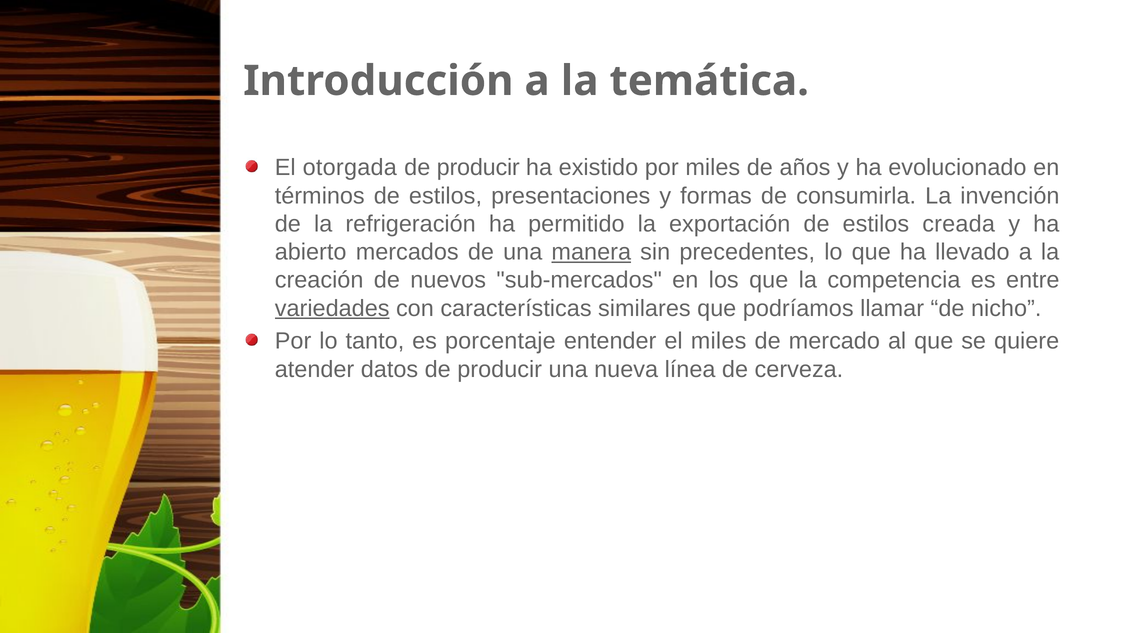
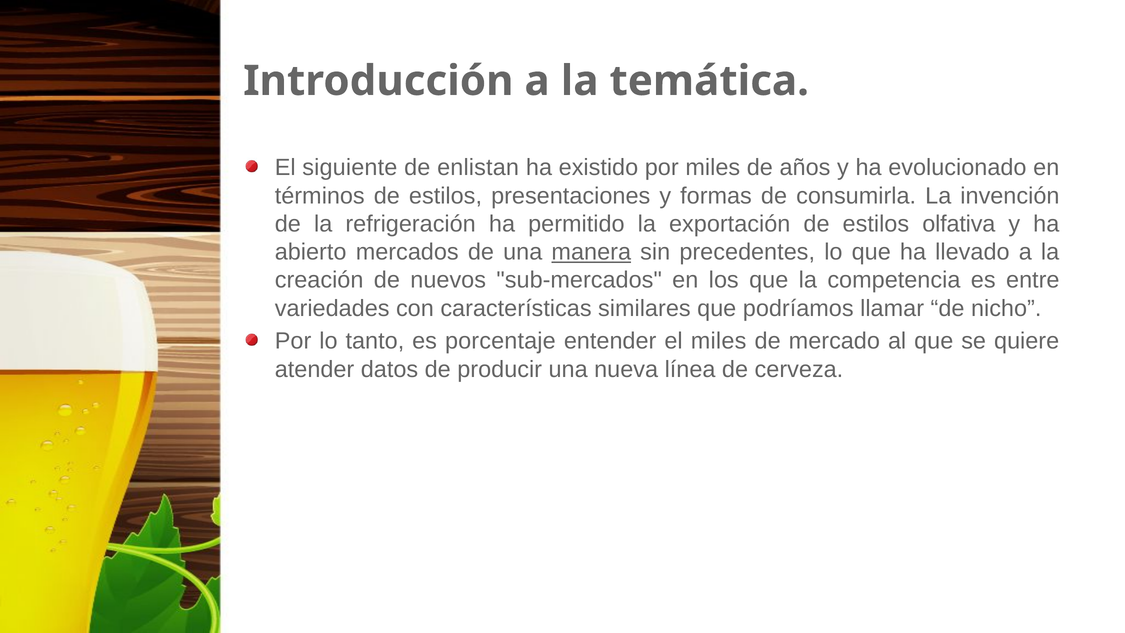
otorgada: otorgada -> siguiente
producir at (478, 168): producir -> enlistan
creada: creada -> olfativa
variedades underline: present -> none
